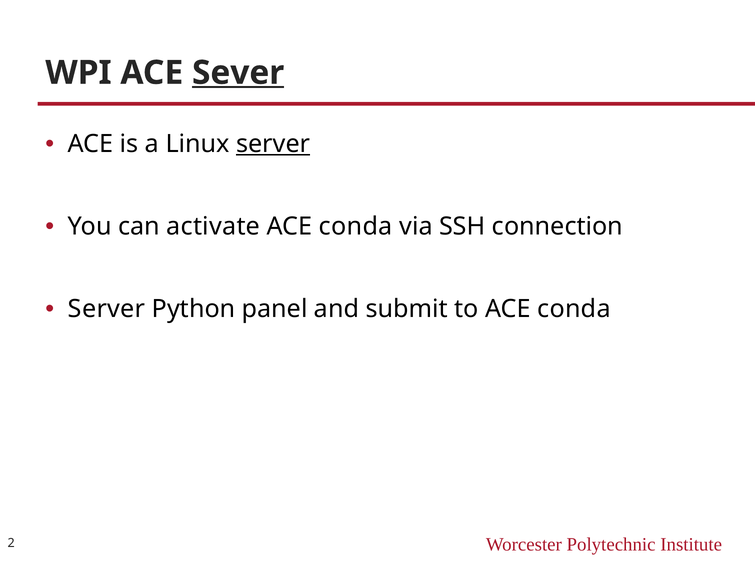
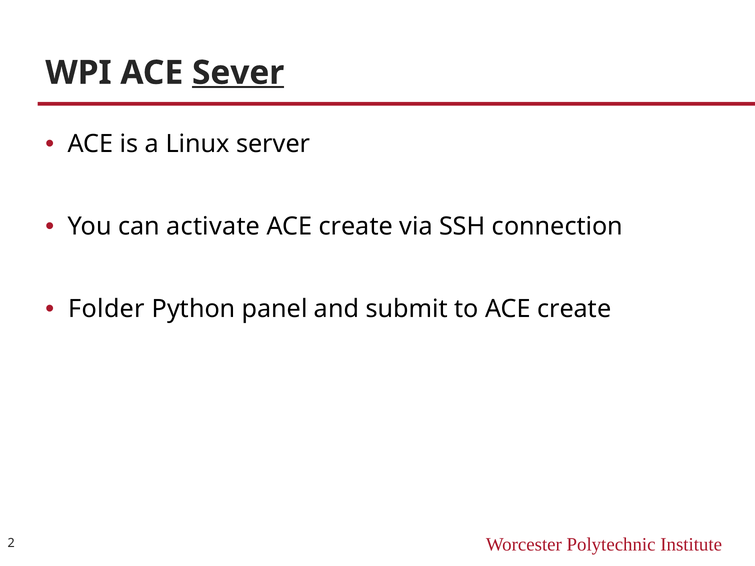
server at (273, 144) underline: present -> none
conda at (356, 227): conda -> create
Server at (107, 309): Server -> Folder
to ACE conda: conda -> create
